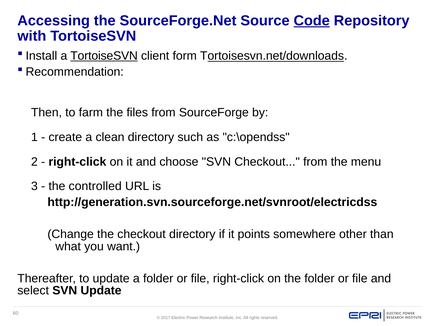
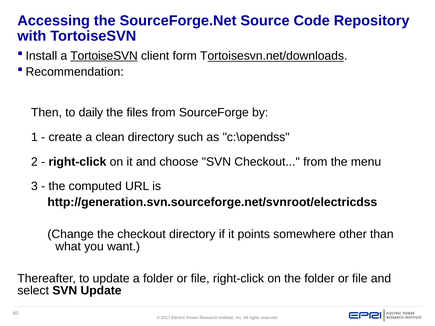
Code underline: present -> none
farm: farm -> daily
controlled: controlled -> computed
